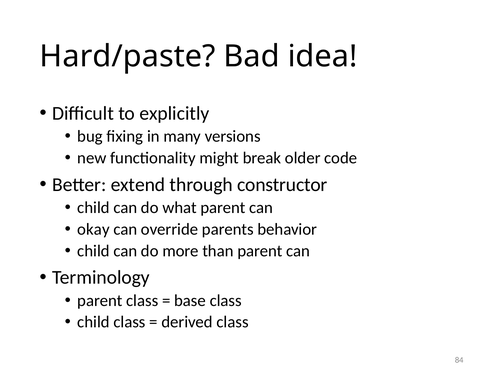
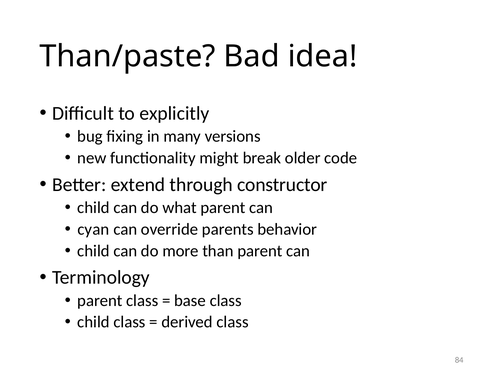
Hard/paste: Hard/paste -> Than/paste
okay: okay -> cyan
